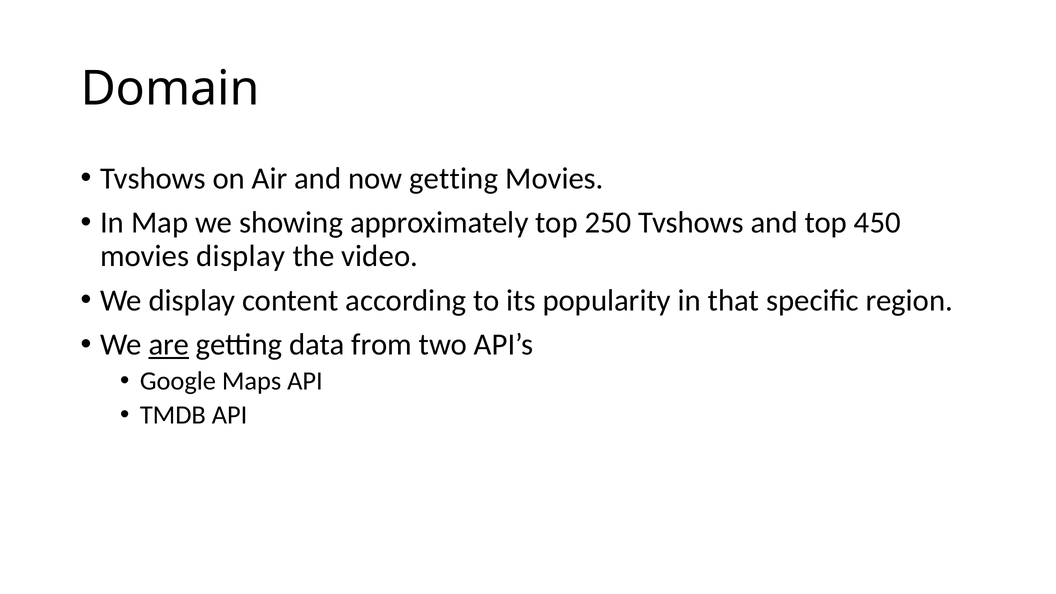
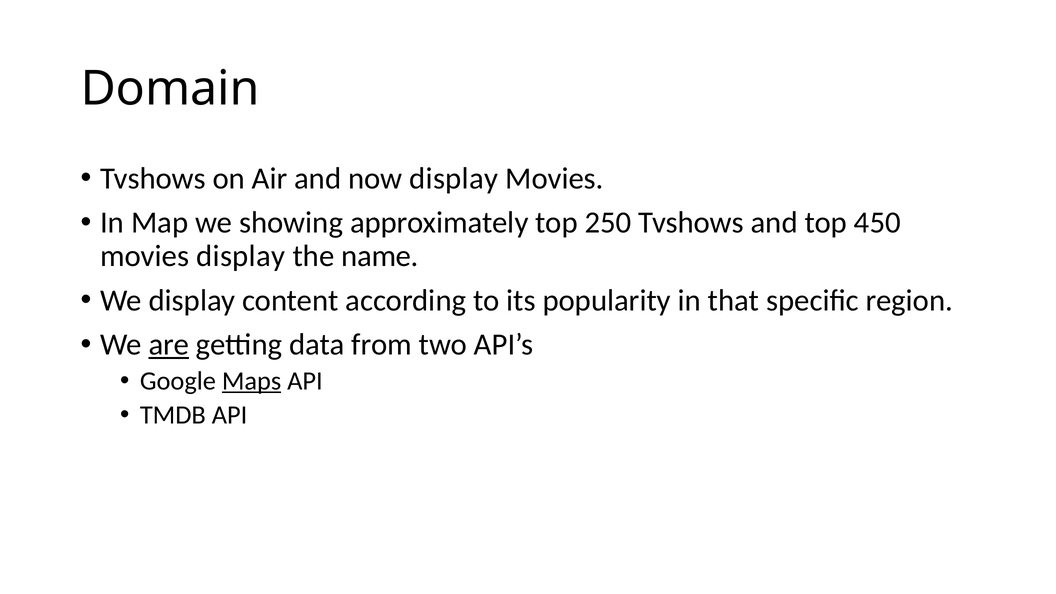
now getting: getting -> display
video: video -> name
Maps underline: none -> present
